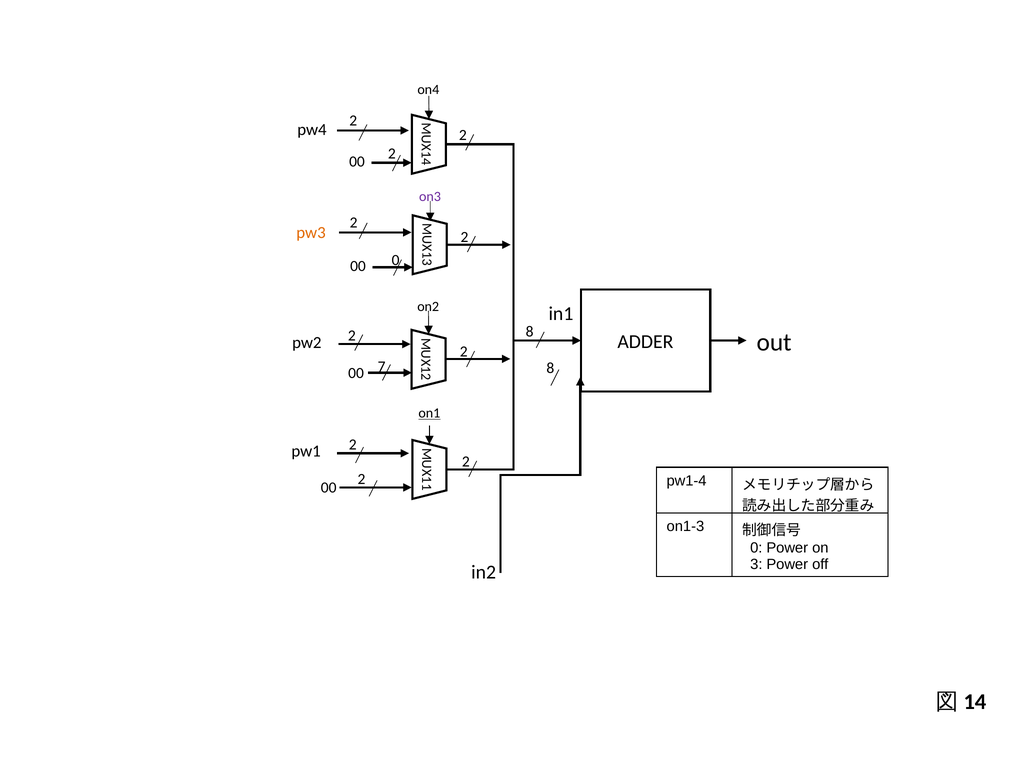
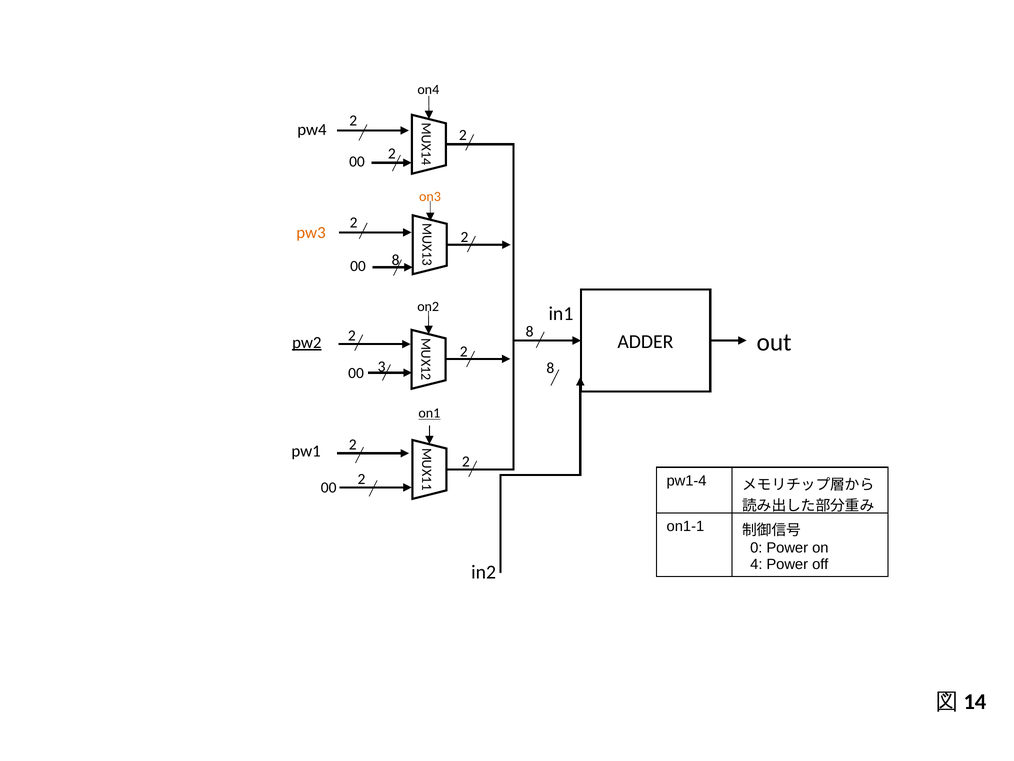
on3 colour: purple -> orange
00 0: 0 -> 8
pw2 underline: none -> present
00 7: 7 -> 3
on1-3: on1-3 -> on1-1
3 at (756, 564): 3 -> 4
